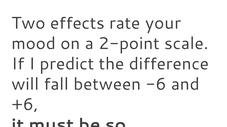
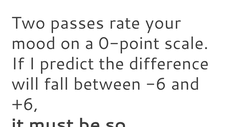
effects: effects -> passes
2-point: 2-point -> 0-point
